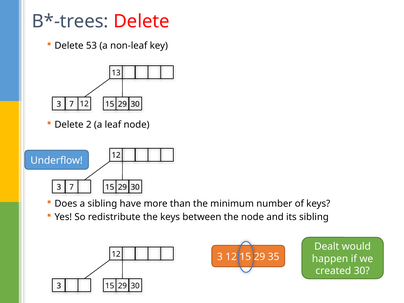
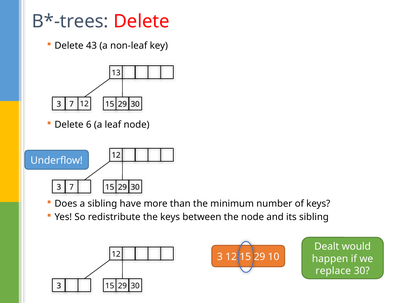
53: 53 -> 43
2: 2 -> 6
35: 35 -> 10
created: created -> replace
